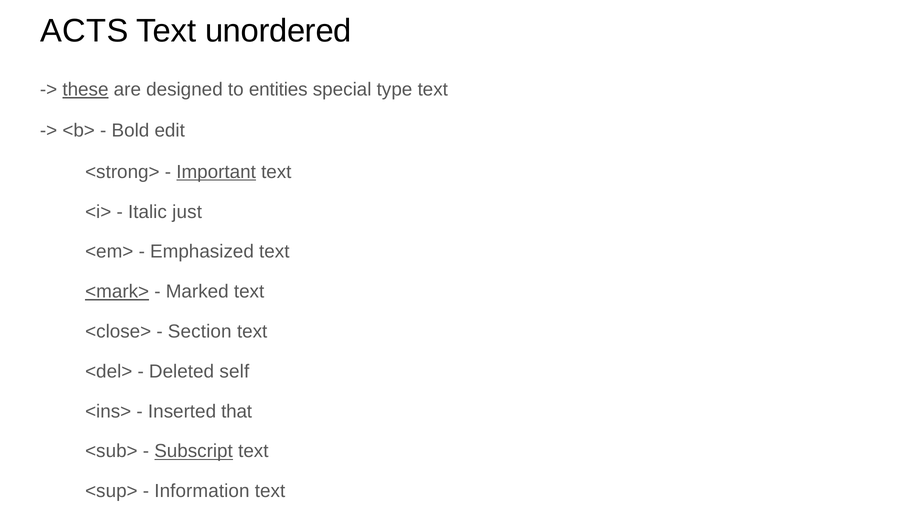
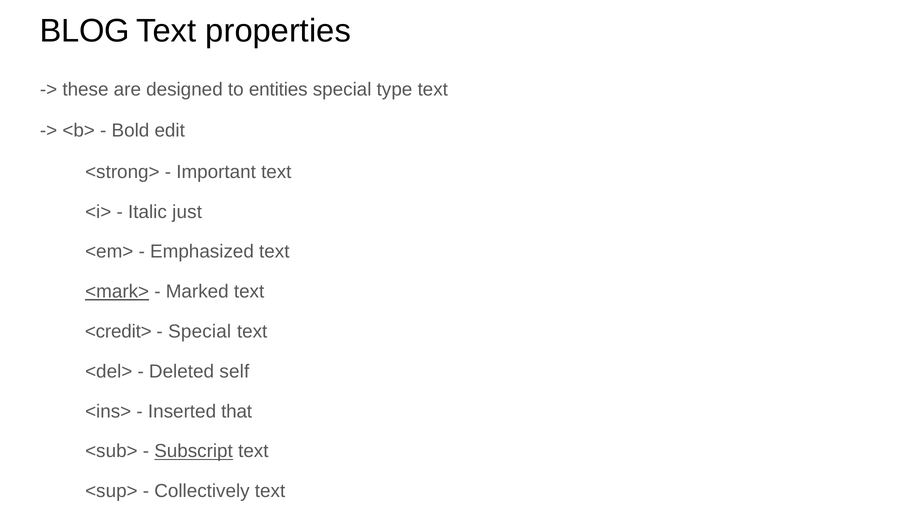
ACTS: ACTS -> BLOG
unordered: unordered -> properties
these underline: present -> none
Important underline: present -> none
<close>: <close> -> <credit>
Section at (200, 331): Section -> Special
Information: Information -> Collectively
